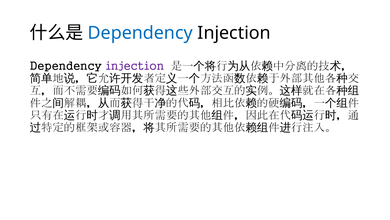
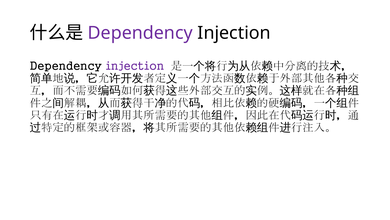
Dependency at (140, 33) colour: blue -> purple
